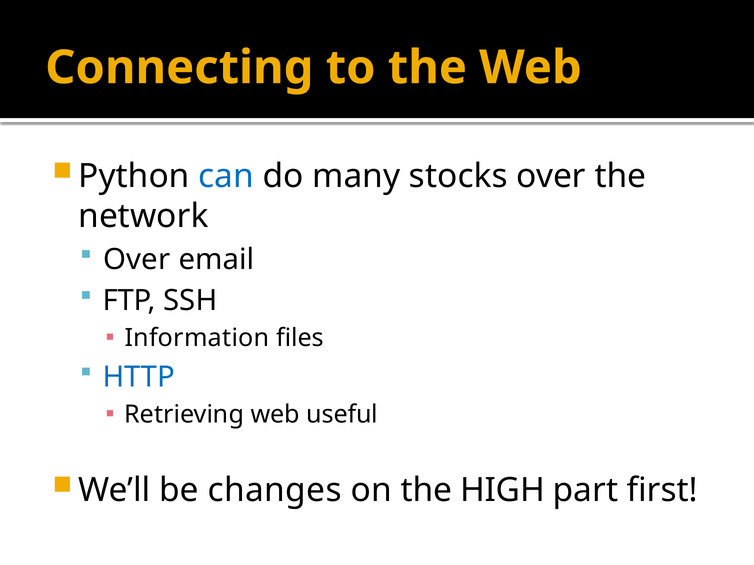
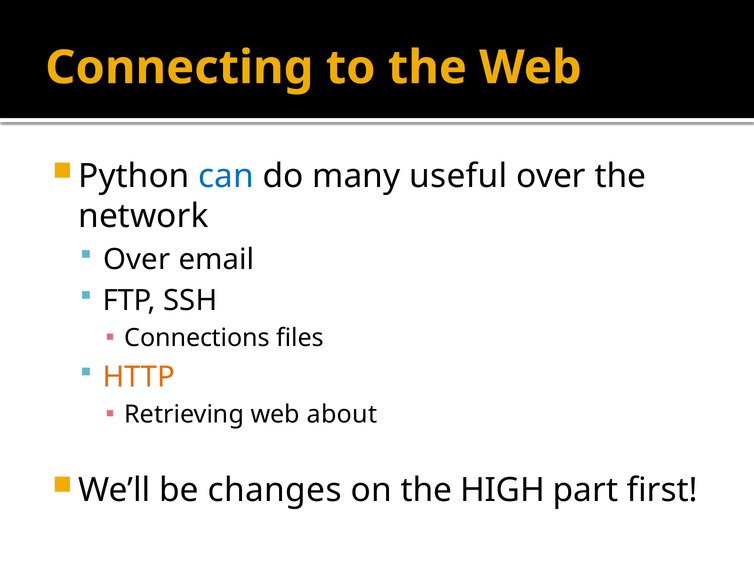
stocks: stocks -> useful
Information: Information -> Connections
HTTP colour: blue -> orange
useful: useful -> about
